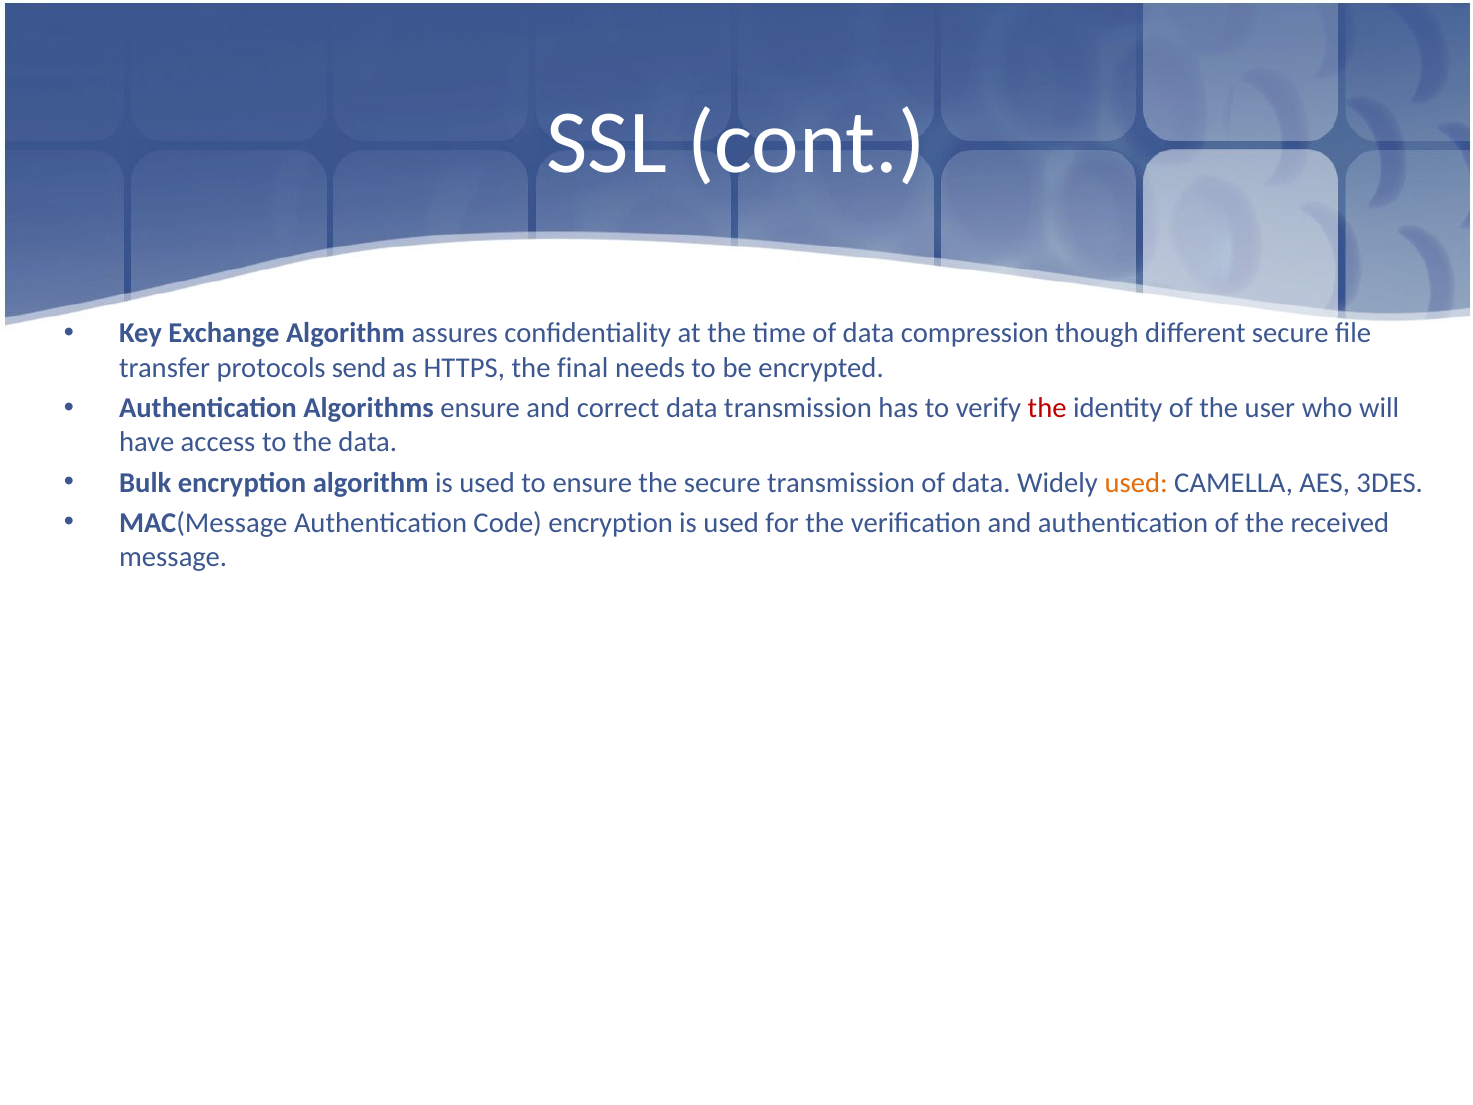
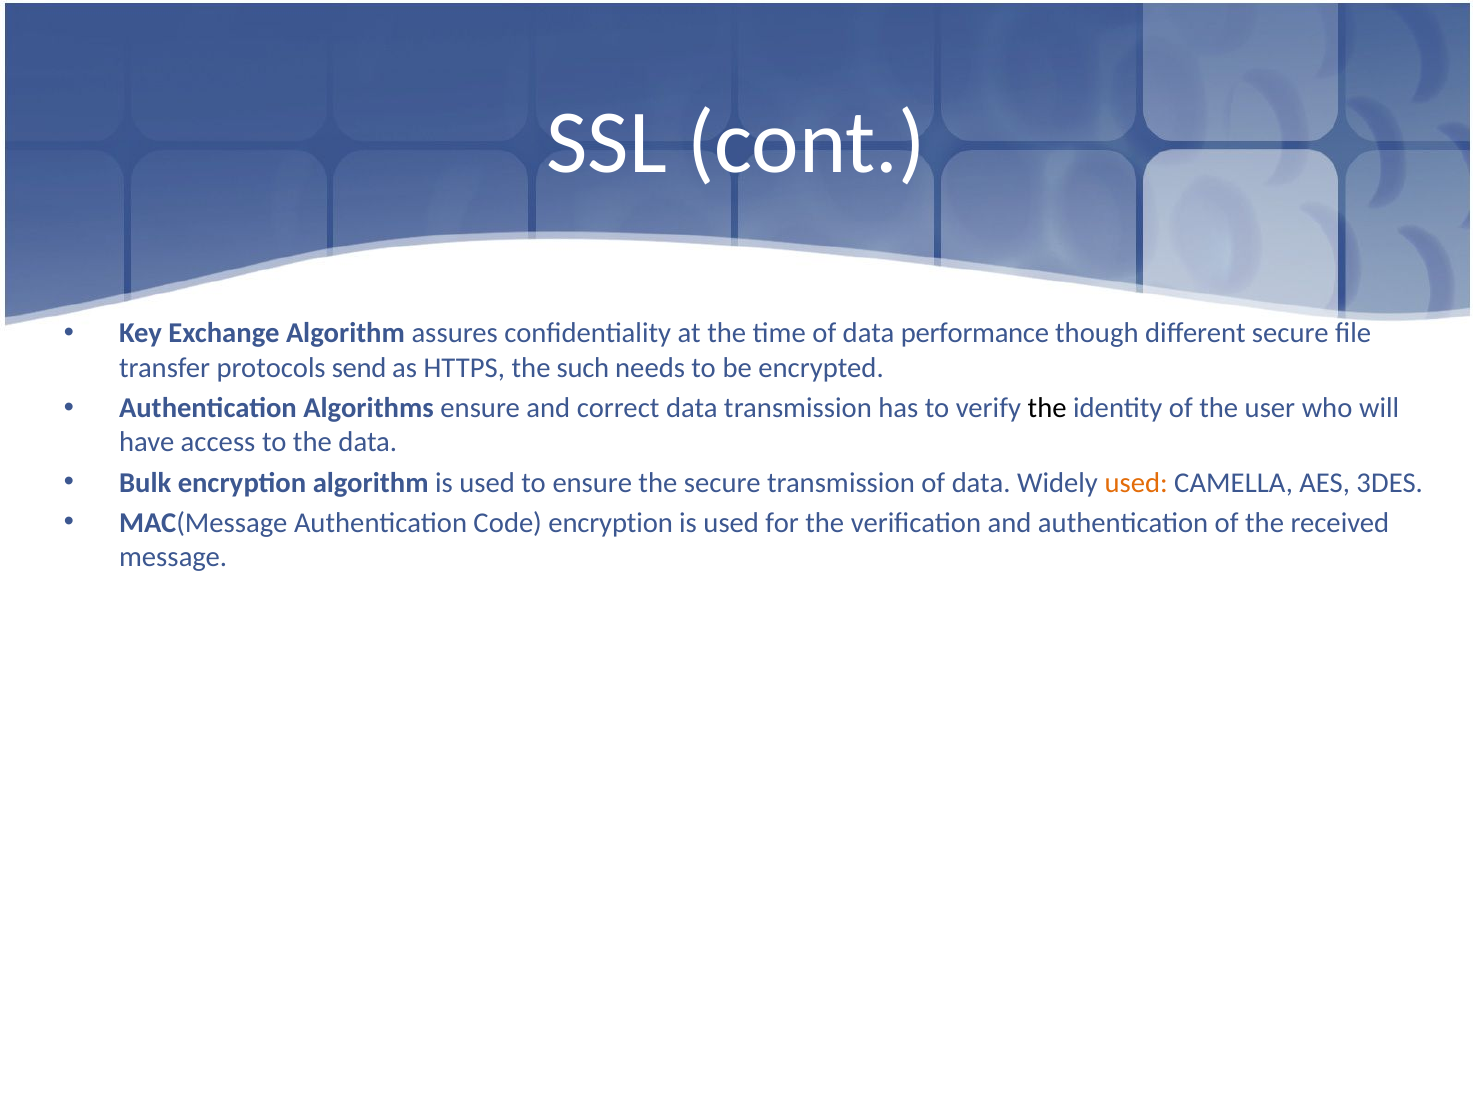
compression: compression -> performance
final: final -> such
the at (1047, 408) colour: red -> black
